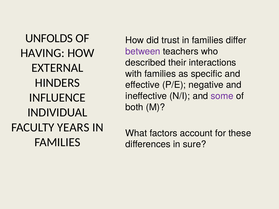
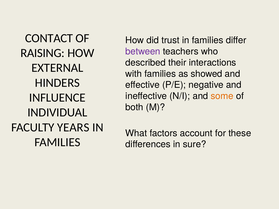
UNFOLDS: UNFOLDS -> CONTACT
HAVING: HAVING -> RAISING
specific: specific -> showed
some colour: purple -> orange
